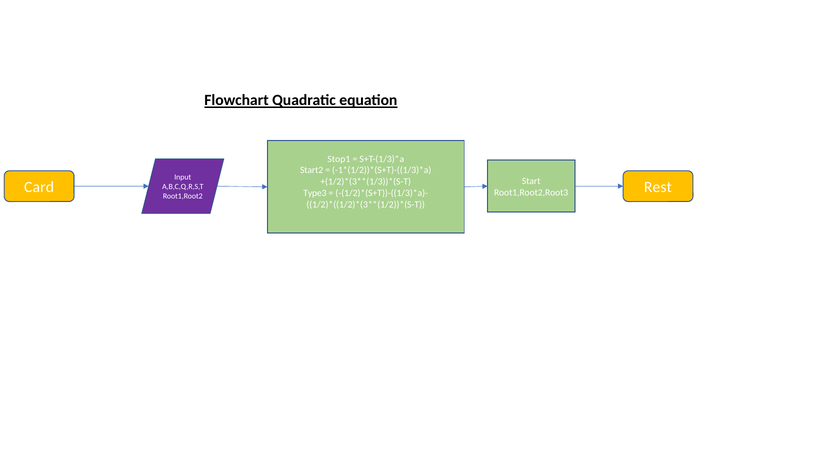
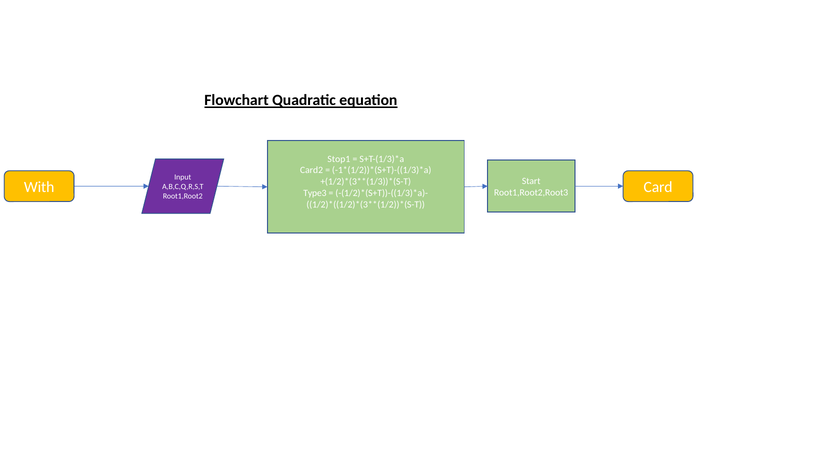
Start2: Start2 -> Card2
Card: Card -> With
Rest: Rest -> Card
